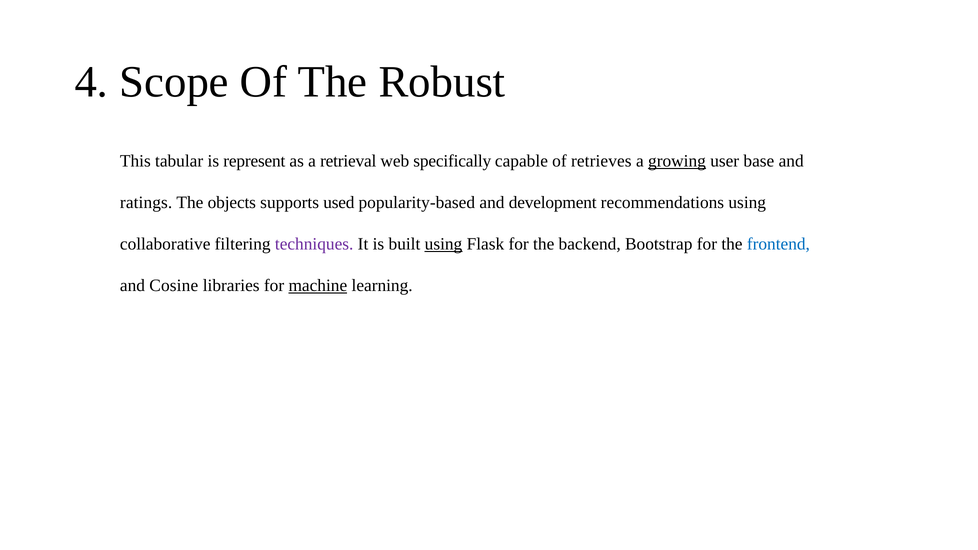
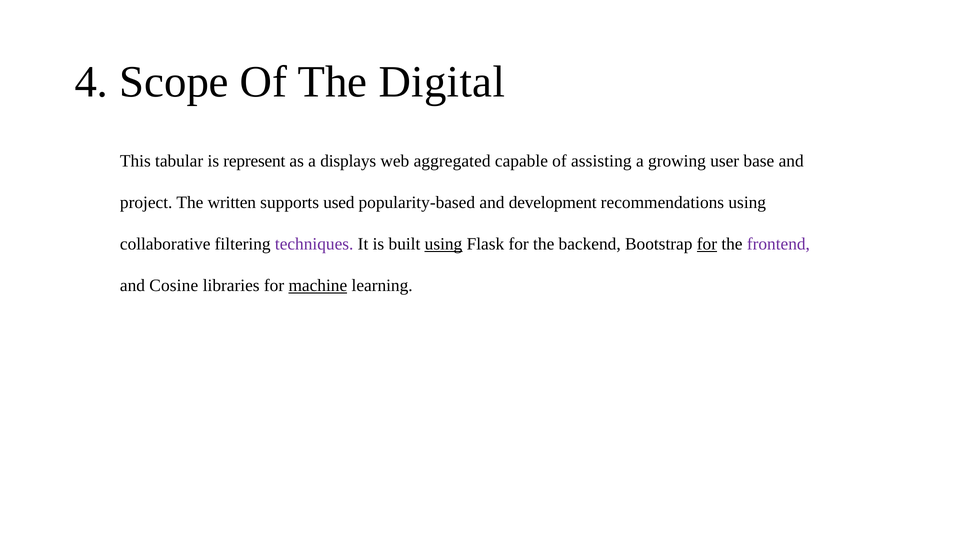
Robust: Robust -> Digital
retrieval: retrieval -> displays
specifically: specifically -> aggregated
retrieves: retrieves -> assisting
growing underline: present -> none
ratings: ratings -> project
objects: objects -> written
for at (707, 244) underline: none -> present
frontend colour: blue -> purple
